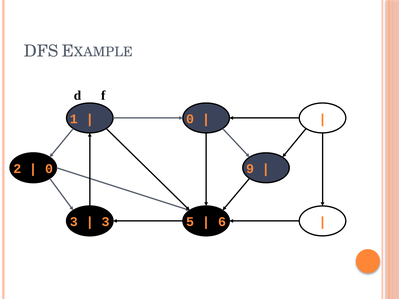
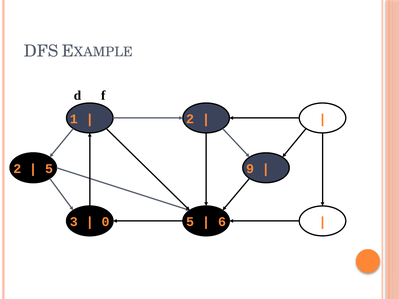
0 at (190, 119): 0 -> 2
0 at (49, 169): 0 -> 5
3 at (106, 222): 3 -> 0
